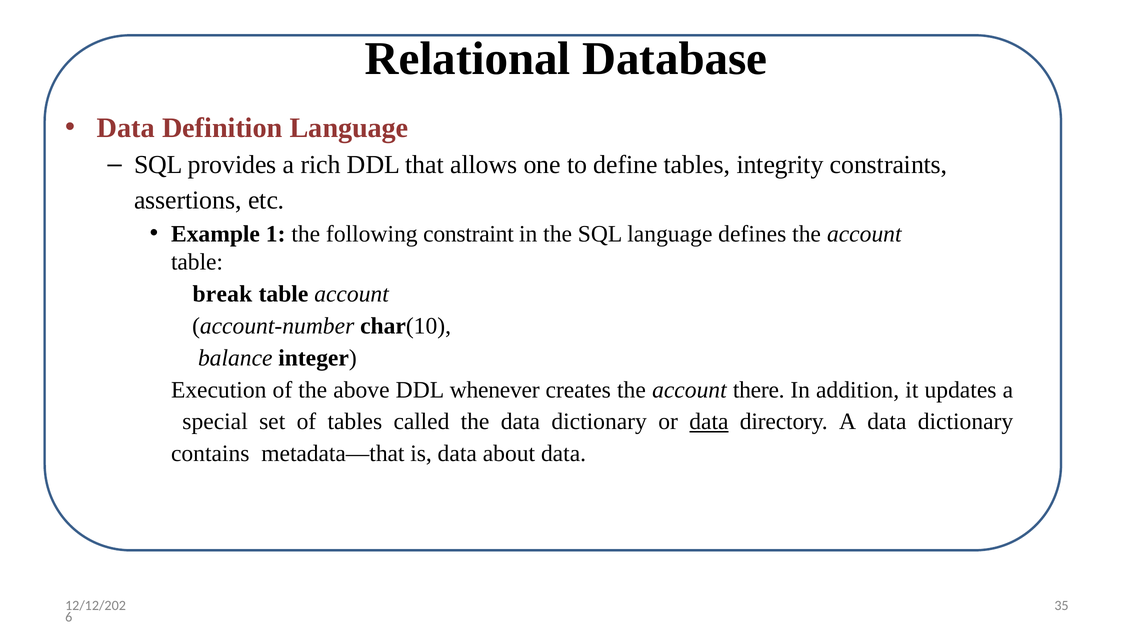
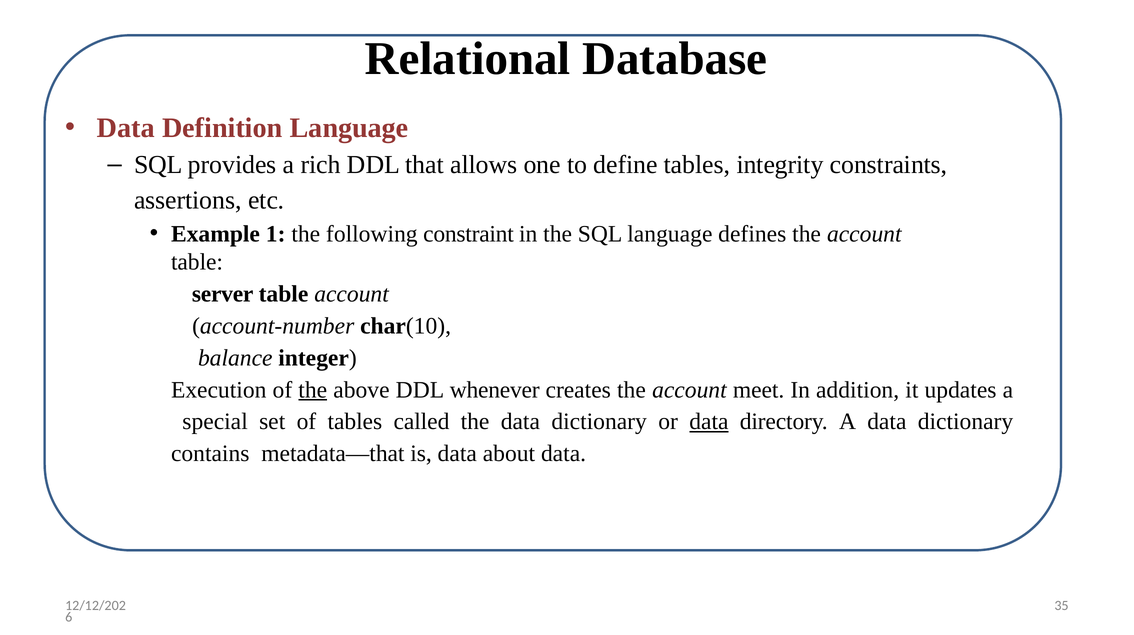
break: break -> server
the at (313, 390) underline: none -> present
there: there -> meet
